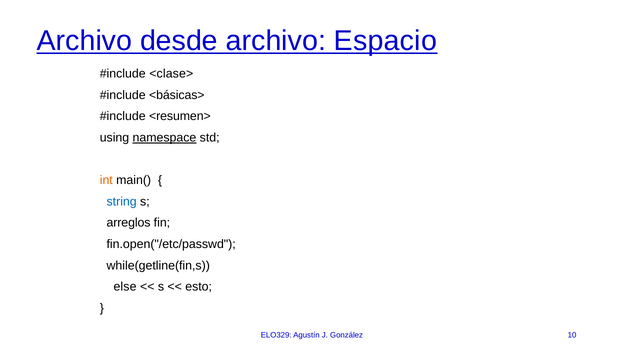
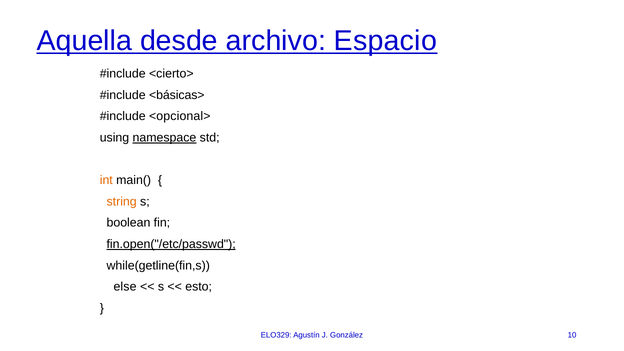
Archivo at (84, 41): Archivo -> Aquella
<clase>: <clase> -> <cierto>
<resumen>: <resumen> -> <opcional>
string colour: blue -> orange
arreglos: arreglos -> boolean
fin.open("/etc/passwd underline: none -> present
